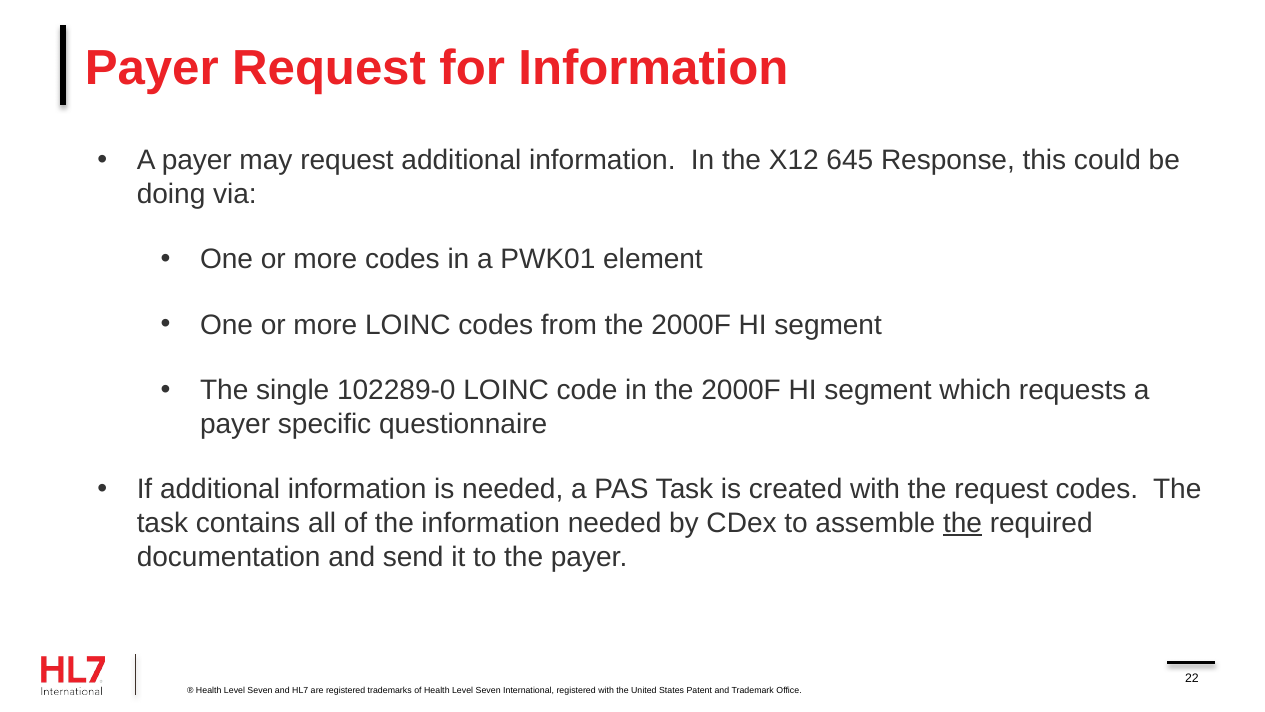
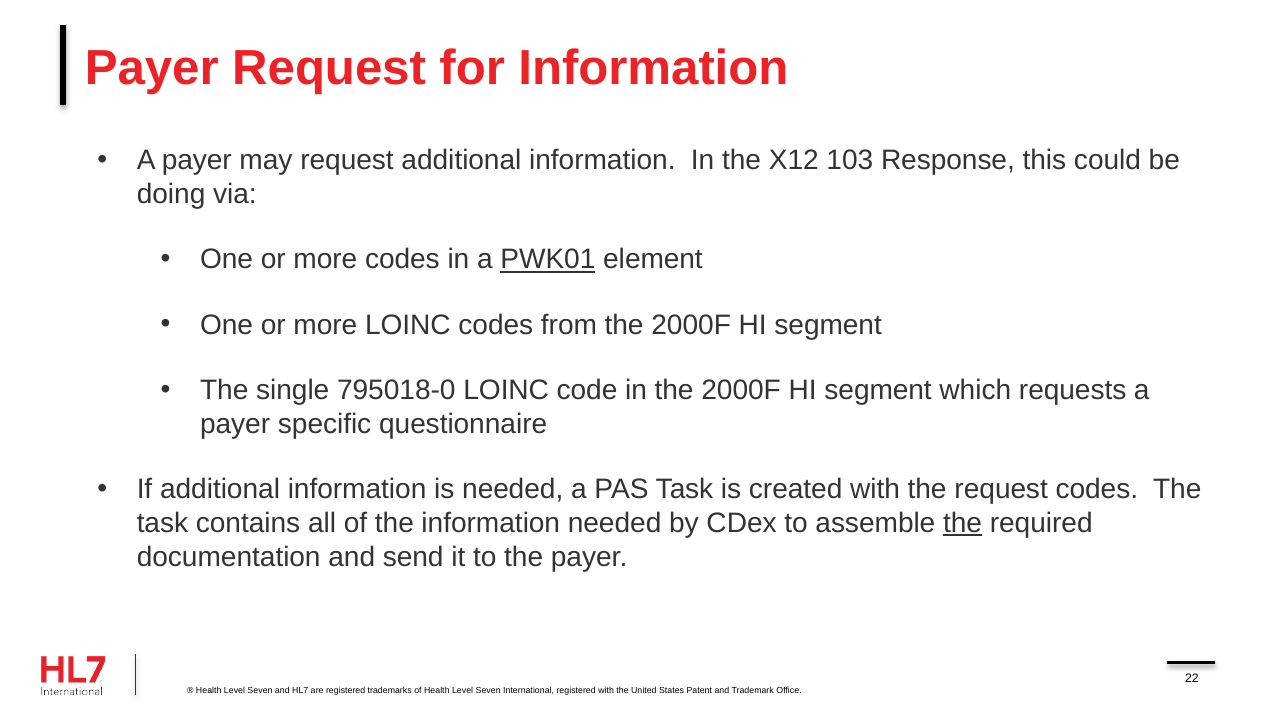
645: 645 -> 103
PWK01 underline: none -> present
102289-0: 102289-0 -> 795018-0
